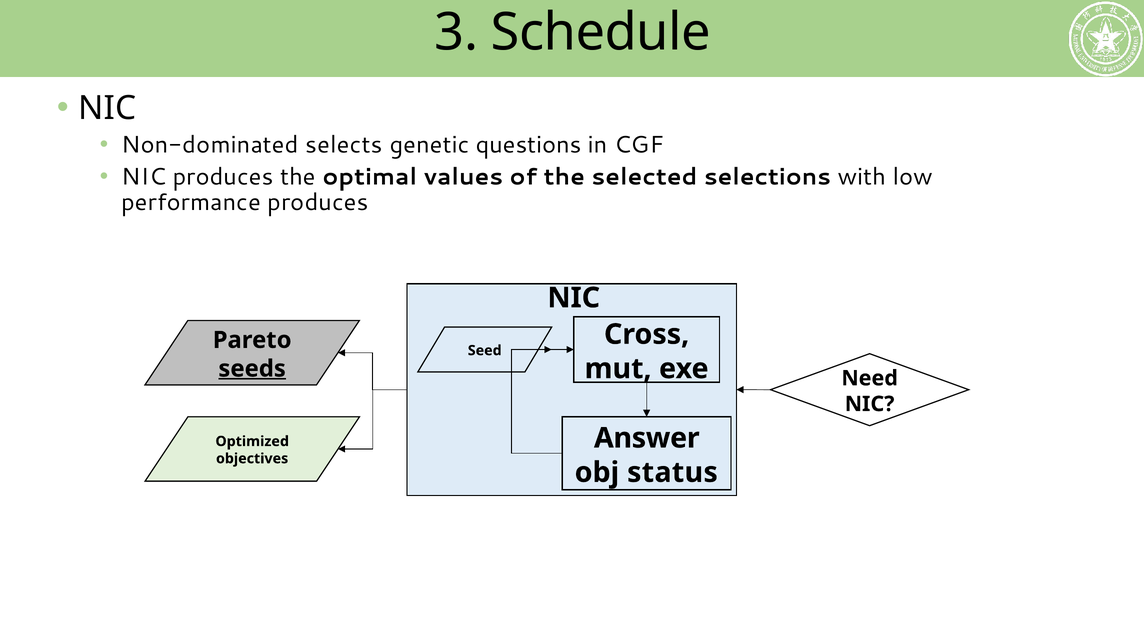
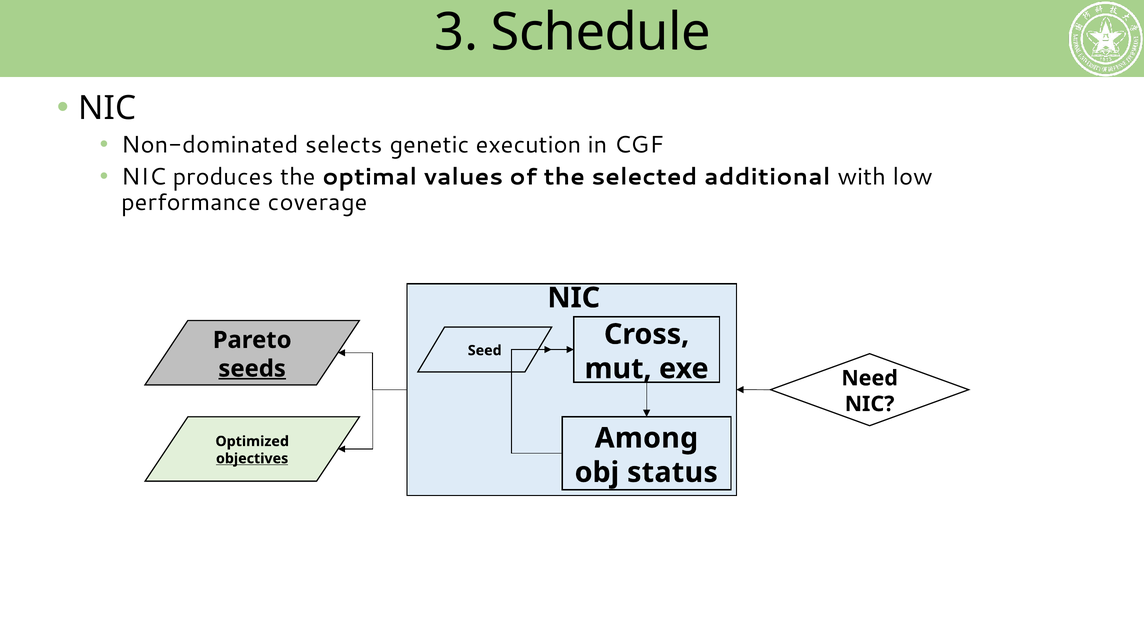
questions: questions -> execution
selections: selections -> additional
performance produces: produces -> coverage
Answer: Answer -> Among
objectives underline: none -> present
